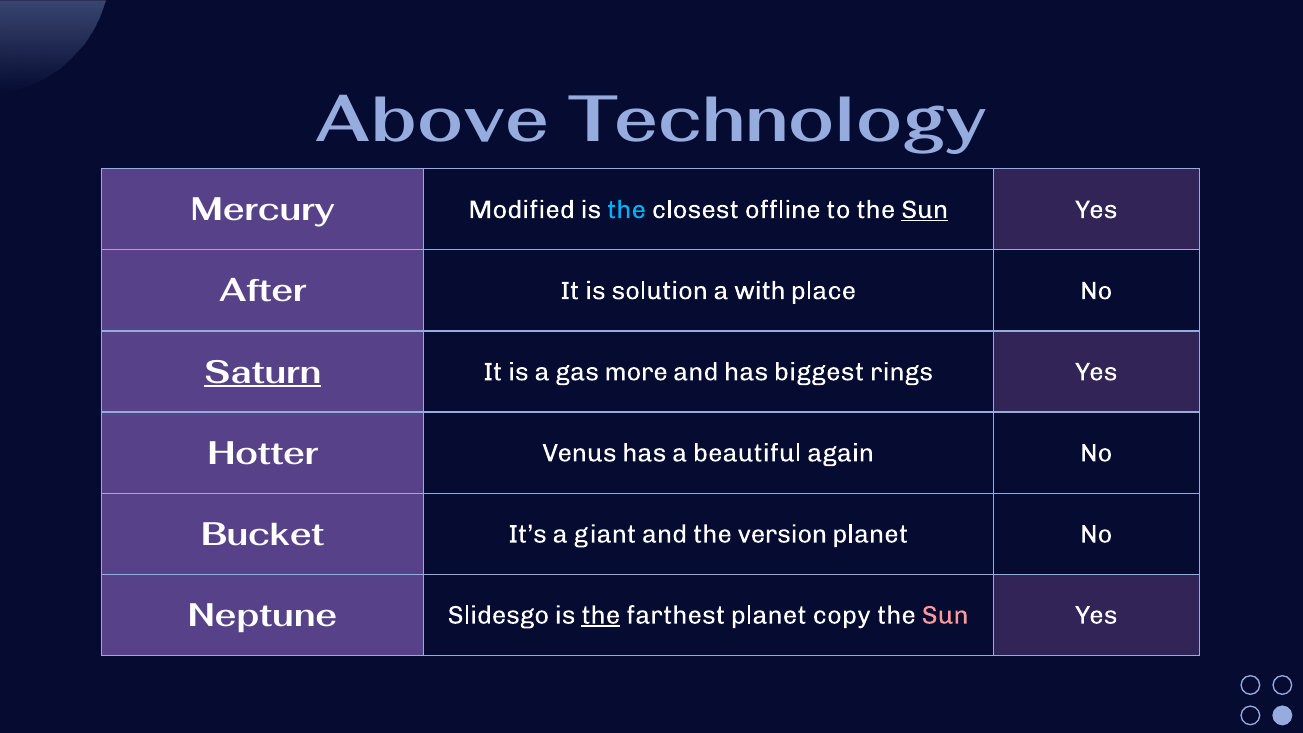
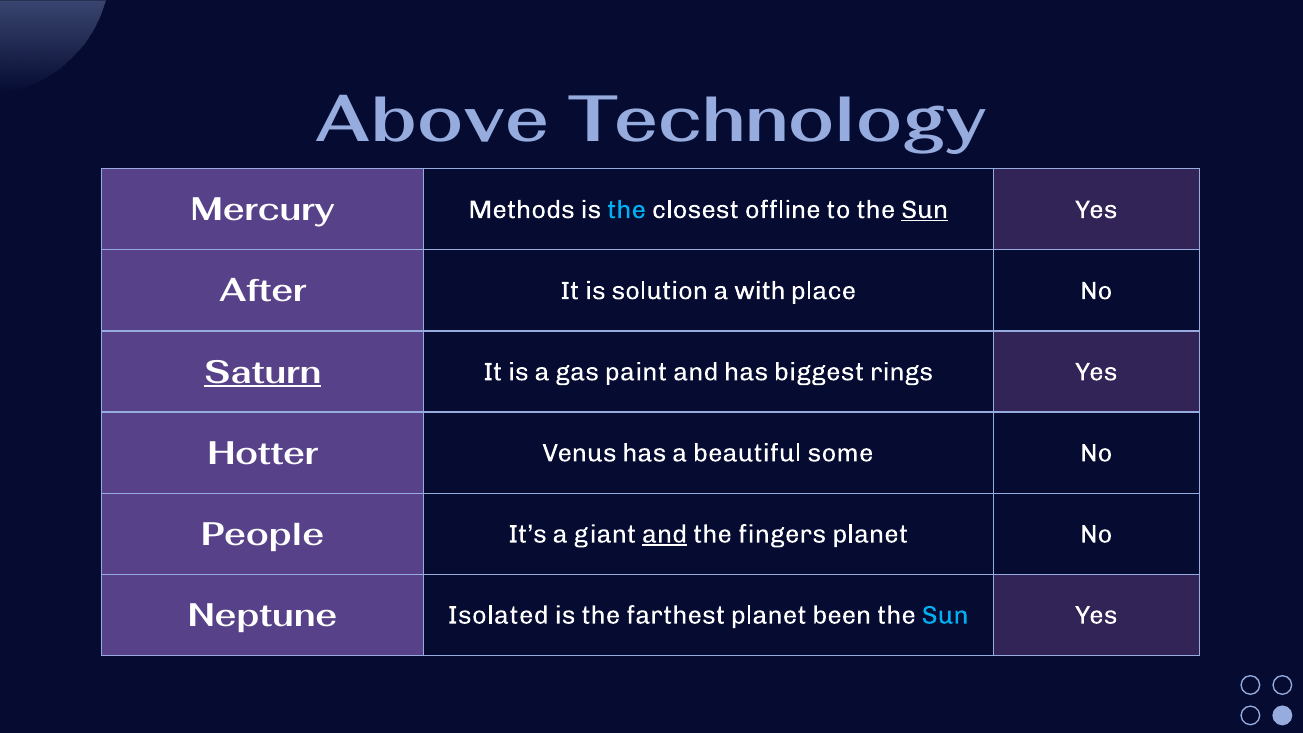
Modified: Modified -> Methods
more: more -> paint
again: again -> some
Bucket: Bucket -> People
and at (665, 534) underline: none -> present
version: version -> fingers
Slidesgo: Slidesgo -> Isolated
the at (601, 615) underline: present -> none
copy: copy -> been
Sun at (945, 615) colour: pink -> light blue
